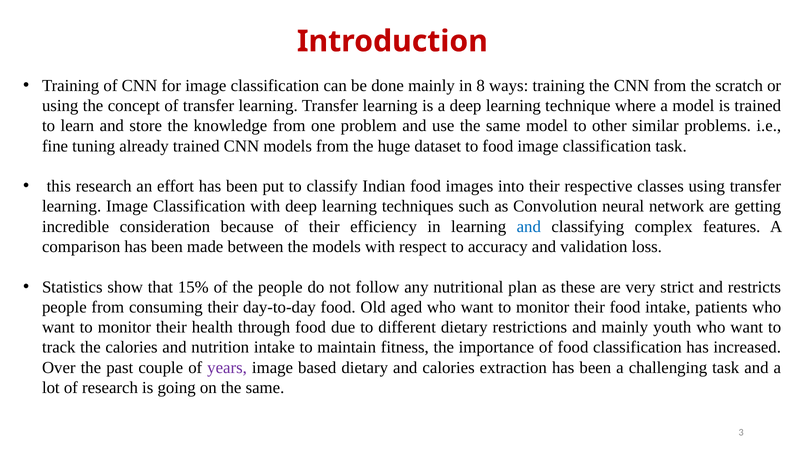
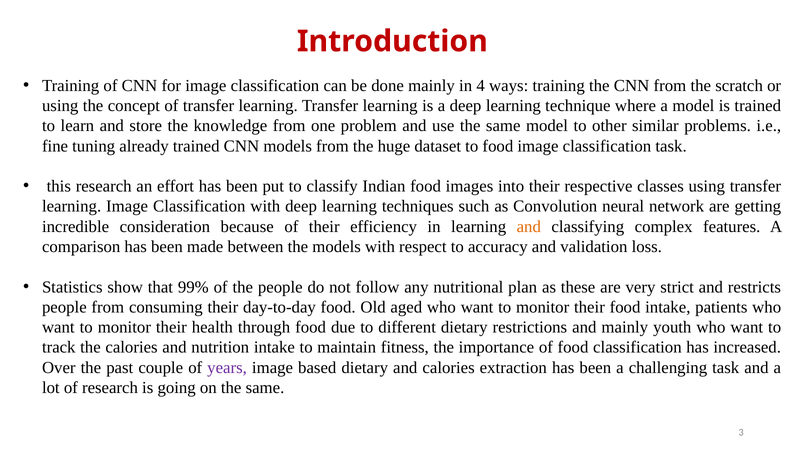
8: 8 -> 4
and at (529, 226) colour: blue -> orange
15%: 15% -> 99%
